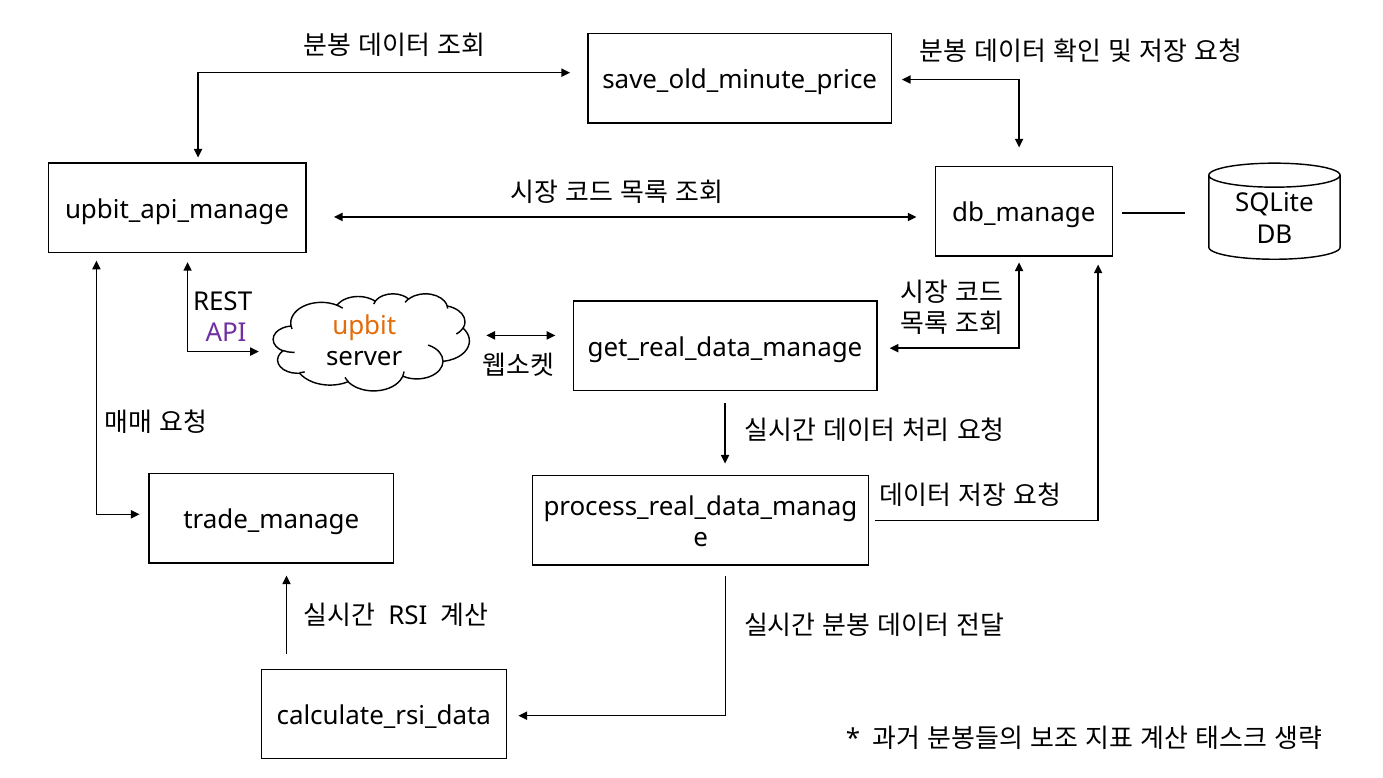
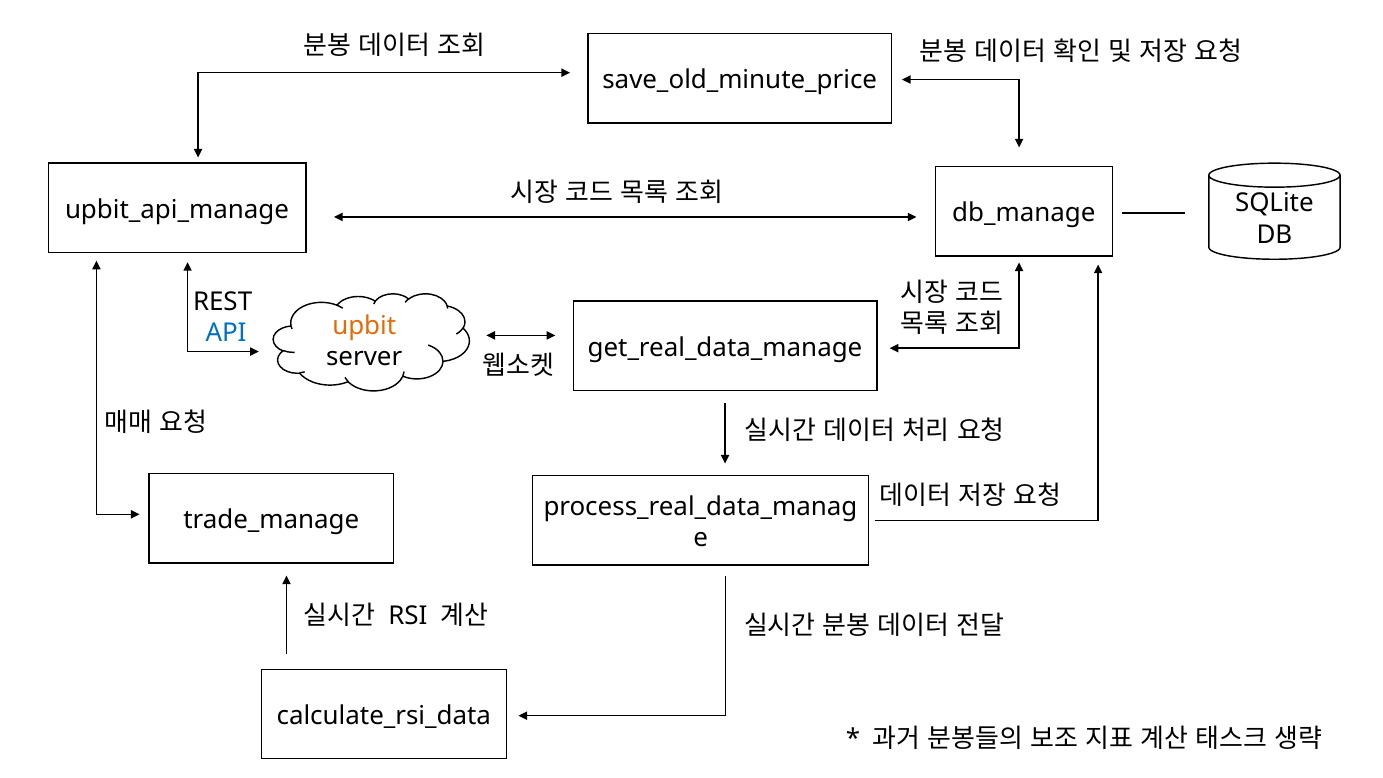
API colour: purple -> blue
